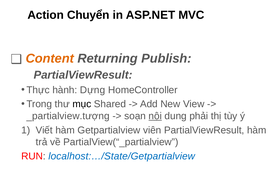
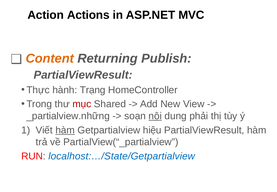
Chuyển: Chuyển -> Actions
Dựng: Dựng -> Trạng
mục colour: black -> red
_partialview.tượng: _partialview.tượng -> _partialview.những
hàm at (65, 130) underline: none -> present
viên: viên -> hiệu
